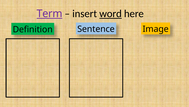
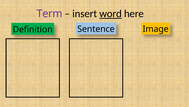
Term underline: present -> none
